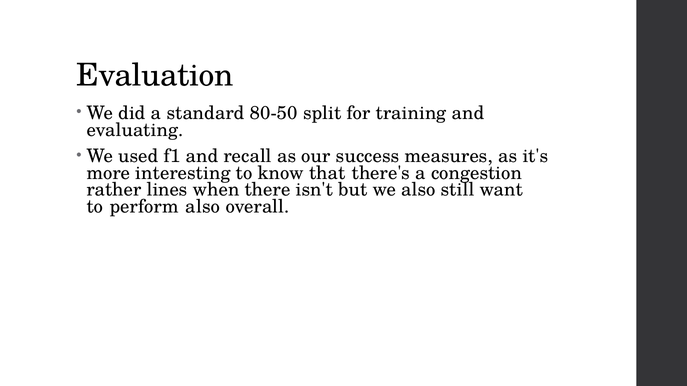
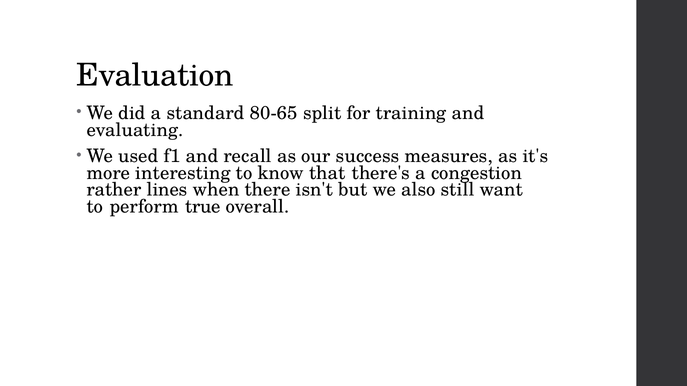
80-50: 80-50 -> 80-65
perform also: also -> true
